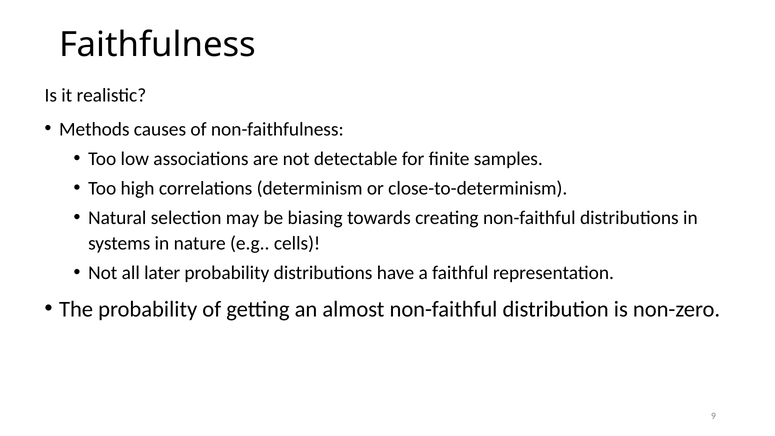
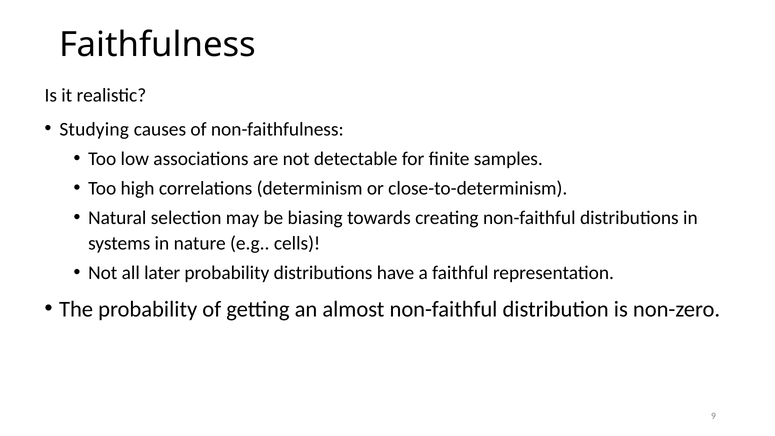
Methods: Methods -> Studying
